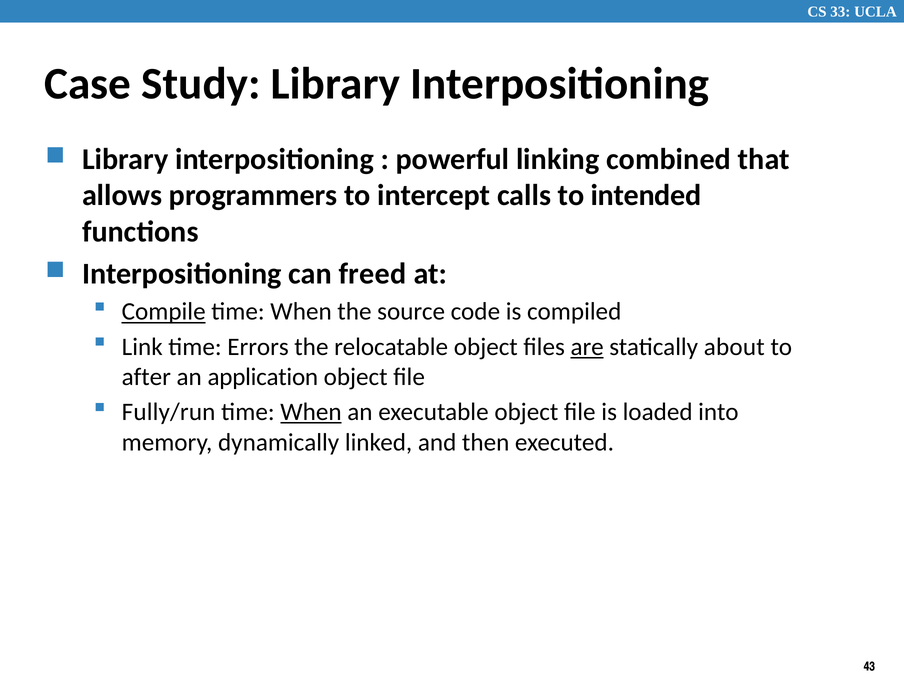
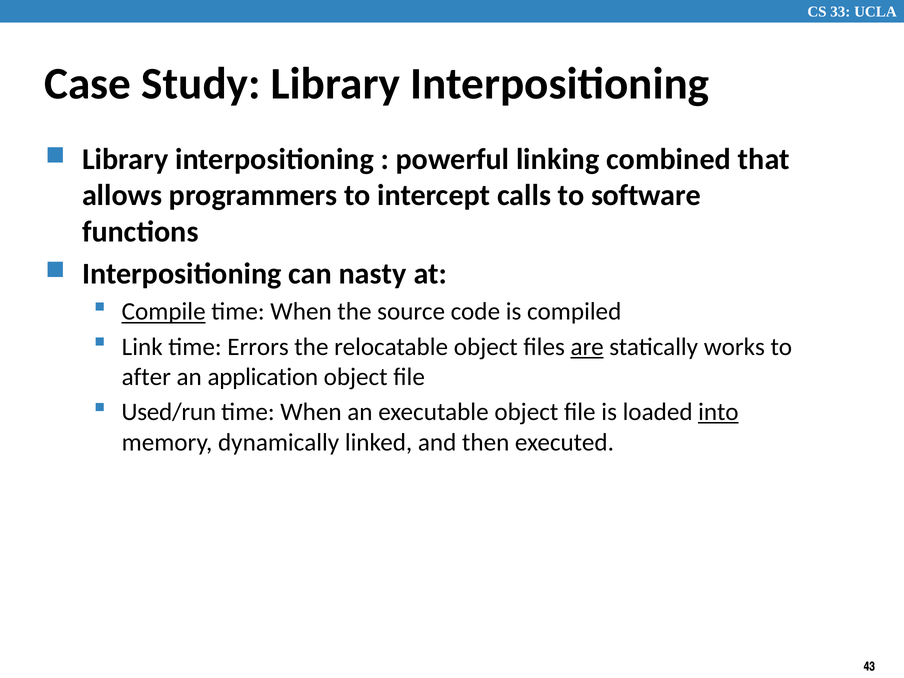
intended: intended -> software
freed: freed -> nasty
about: about -> works
Fully/run: Fully/run -> Used/run
When at (311, 412) underline: present -> none
into underline: none -> present
